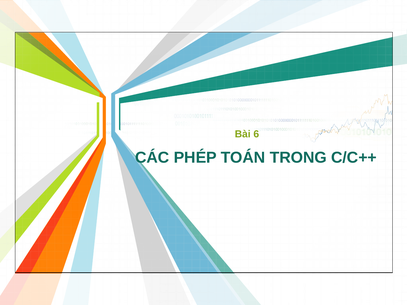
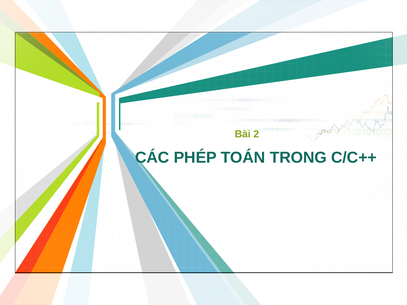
6: 6 -> 2
